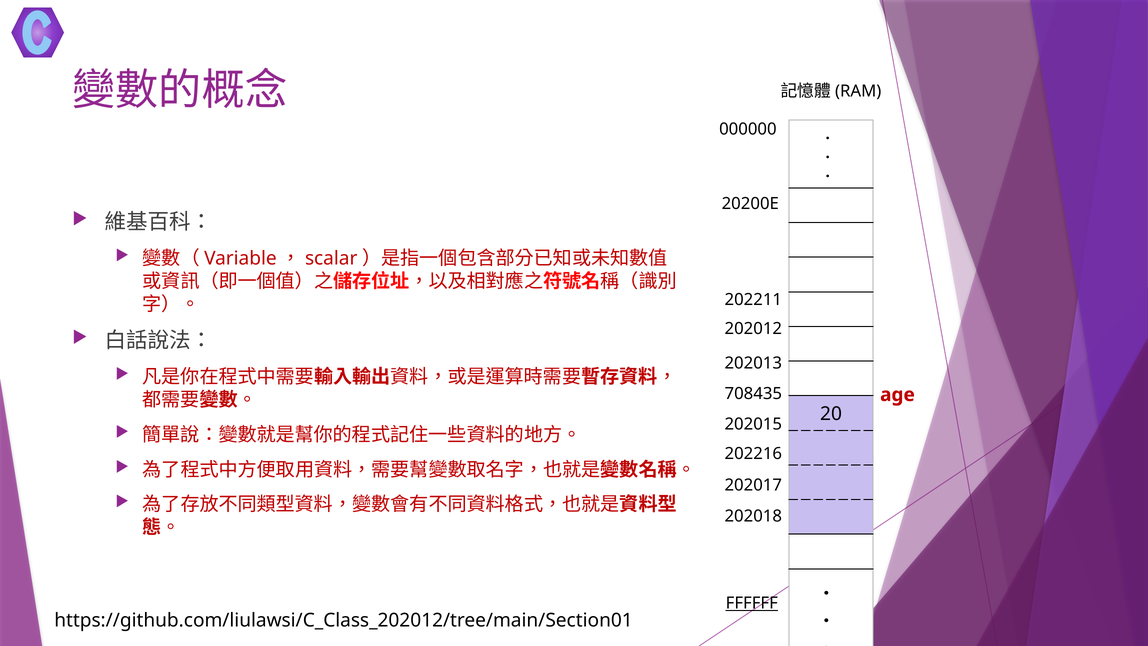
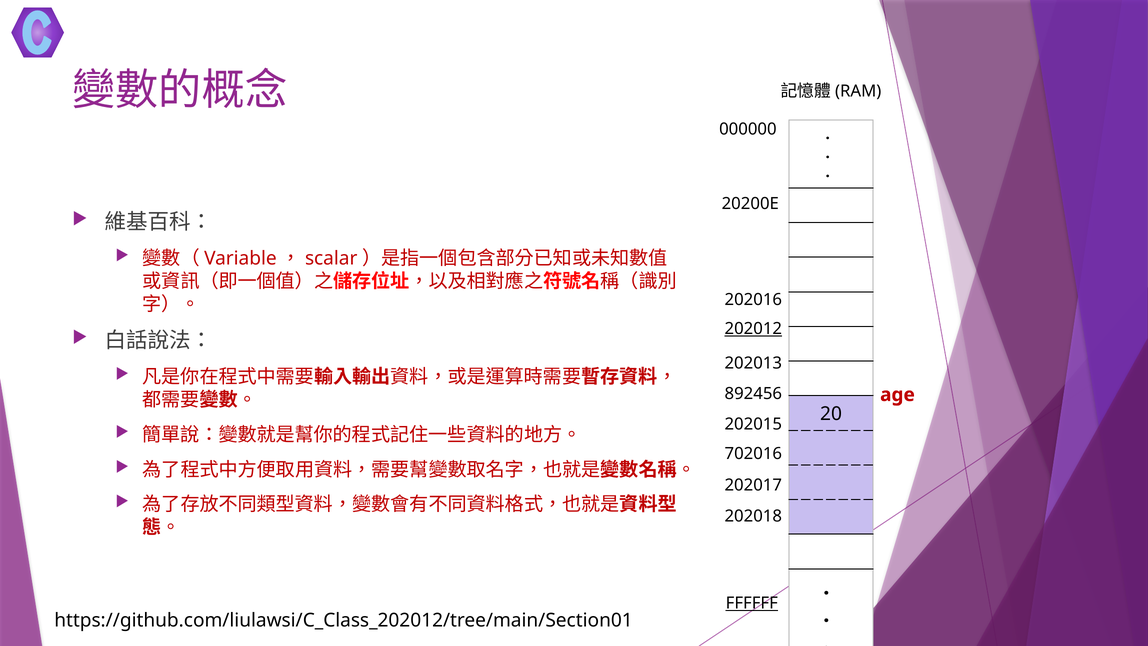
202211: 202211 -> 202016
202012 underline: none -> present
708435: 708435 -> 892456
202216: 202216 -> 702016
